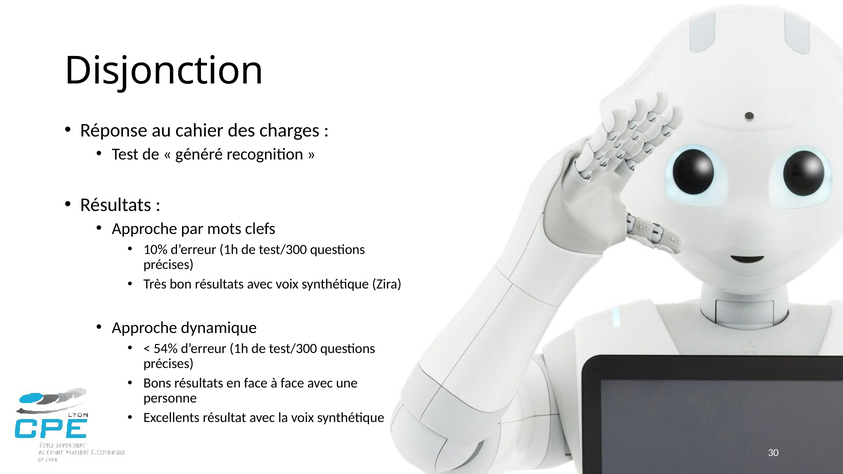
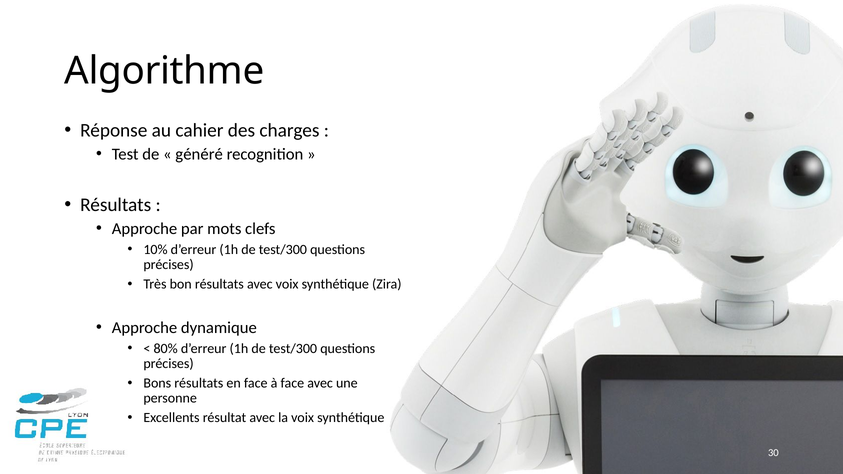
Disjonction: Disjonction -> Algorithme
54%: 54% -> 80%
